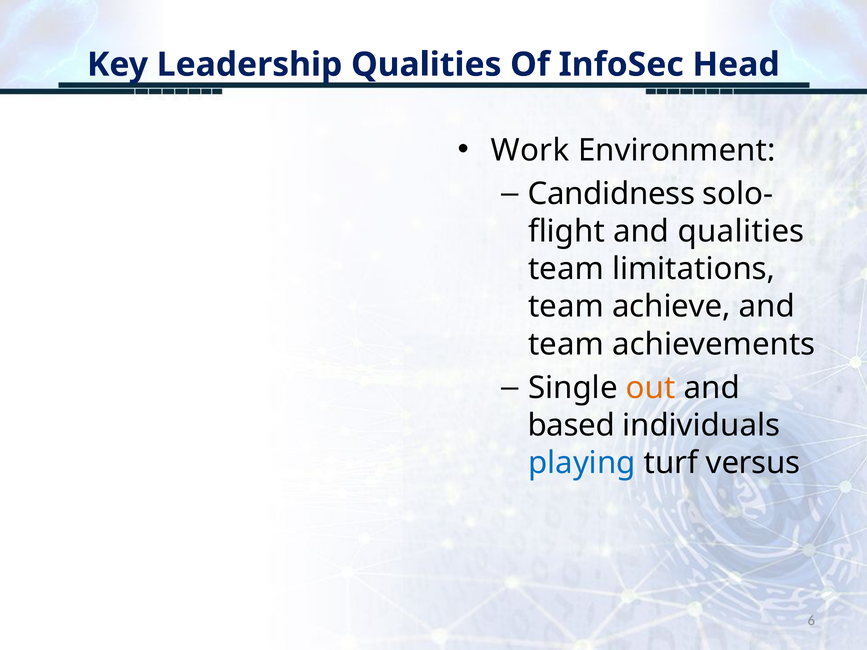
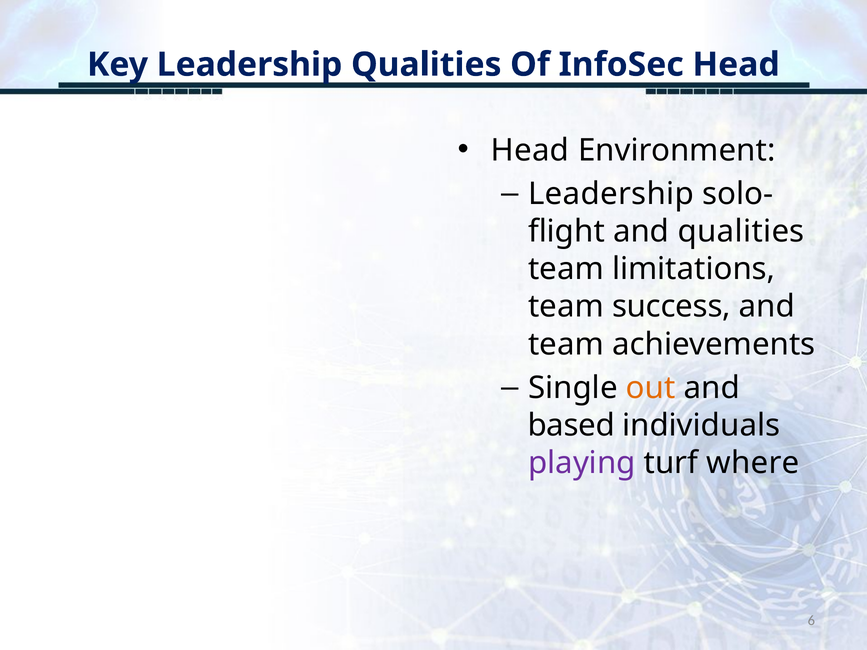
Work at (530, 150): Work -> Head
Candidness at (611, 194): Candidness -> Leadership
achieve: achieve -> success
playing colour: blue -> purple
versus: versus -> where
